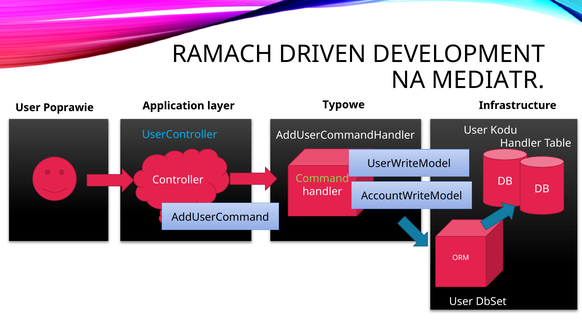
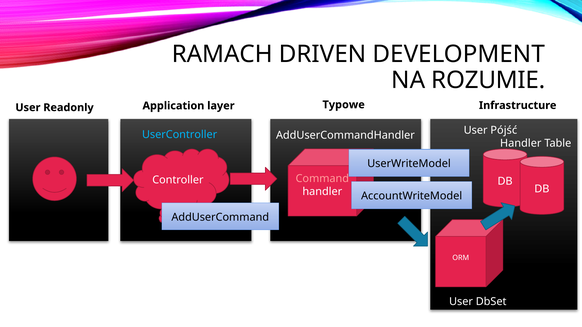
MEDIATR: MEDIATR -> ROZUMIE
Poprawie: Poprawie -> Readonly
Kodu: Kodu -> Pójść
Command colour: light green -> pink
